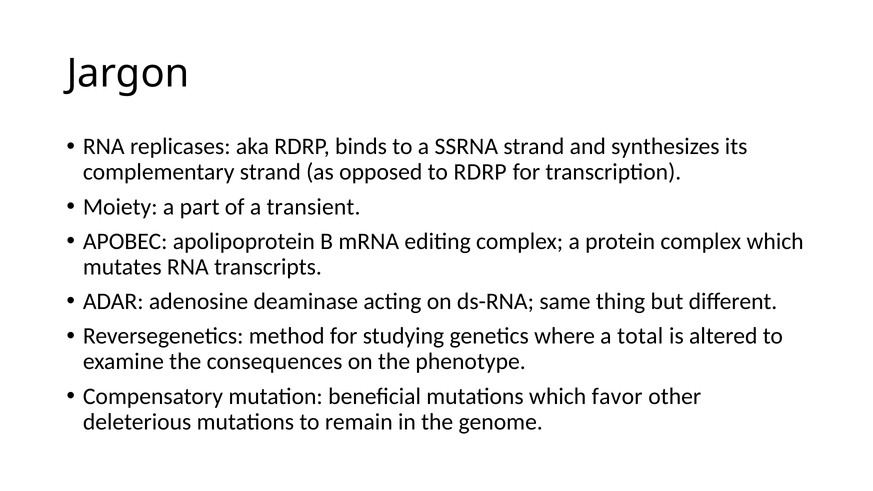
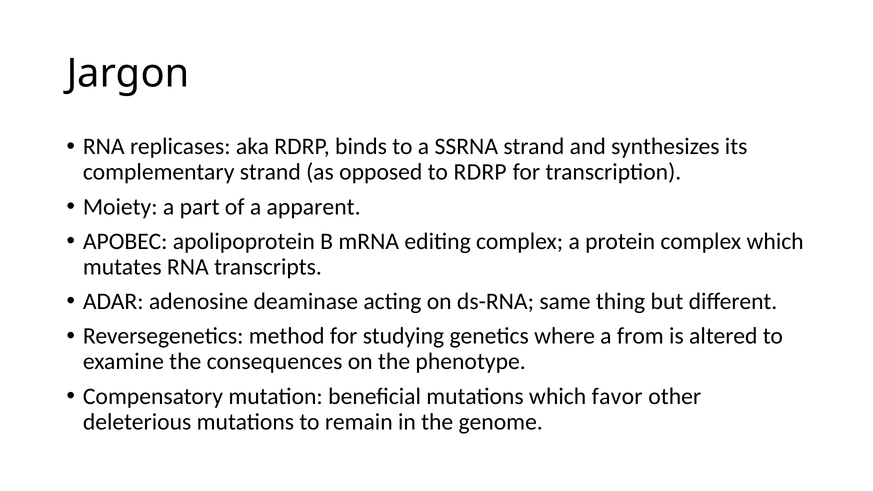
transient: transient -> apparent
total: total -> from
